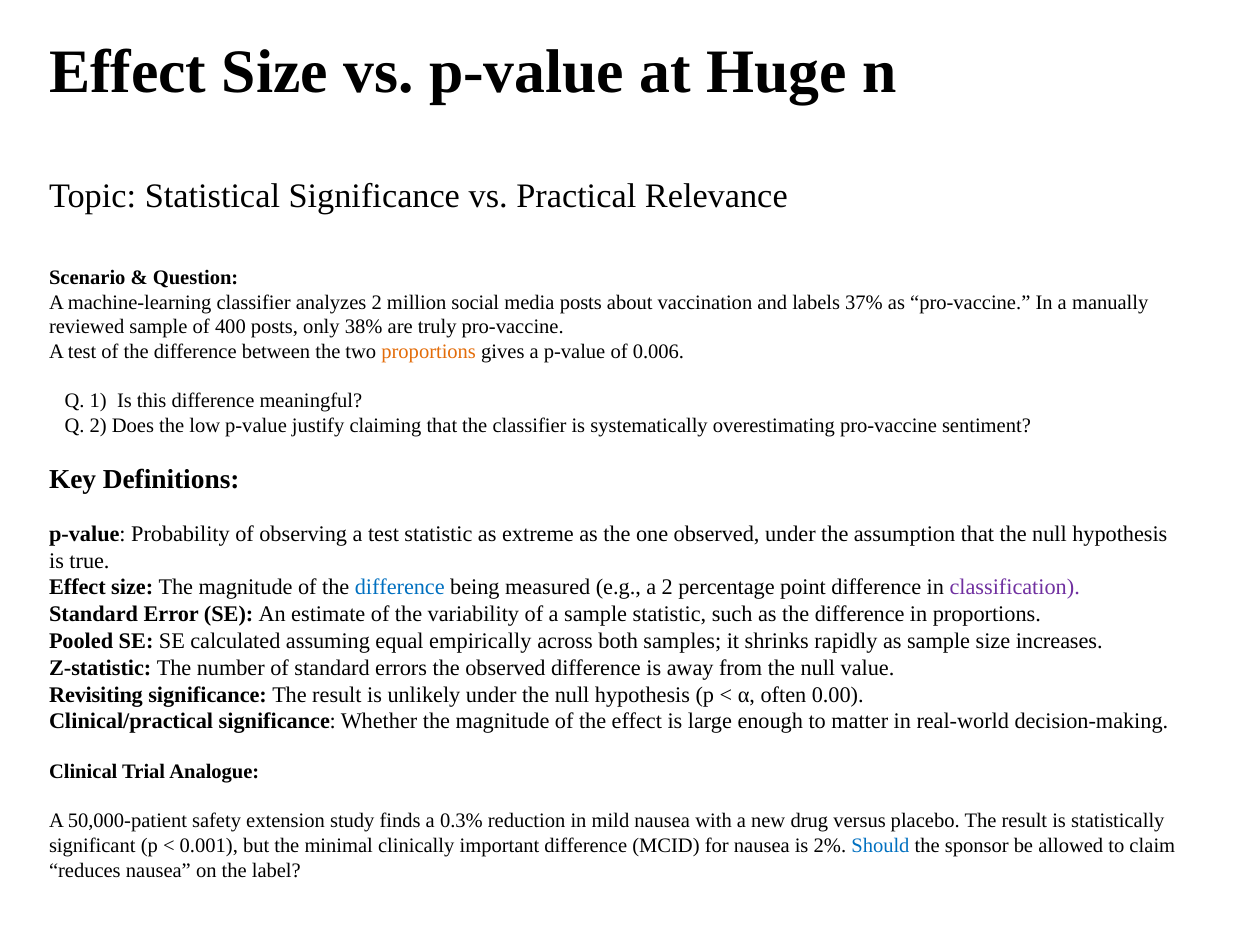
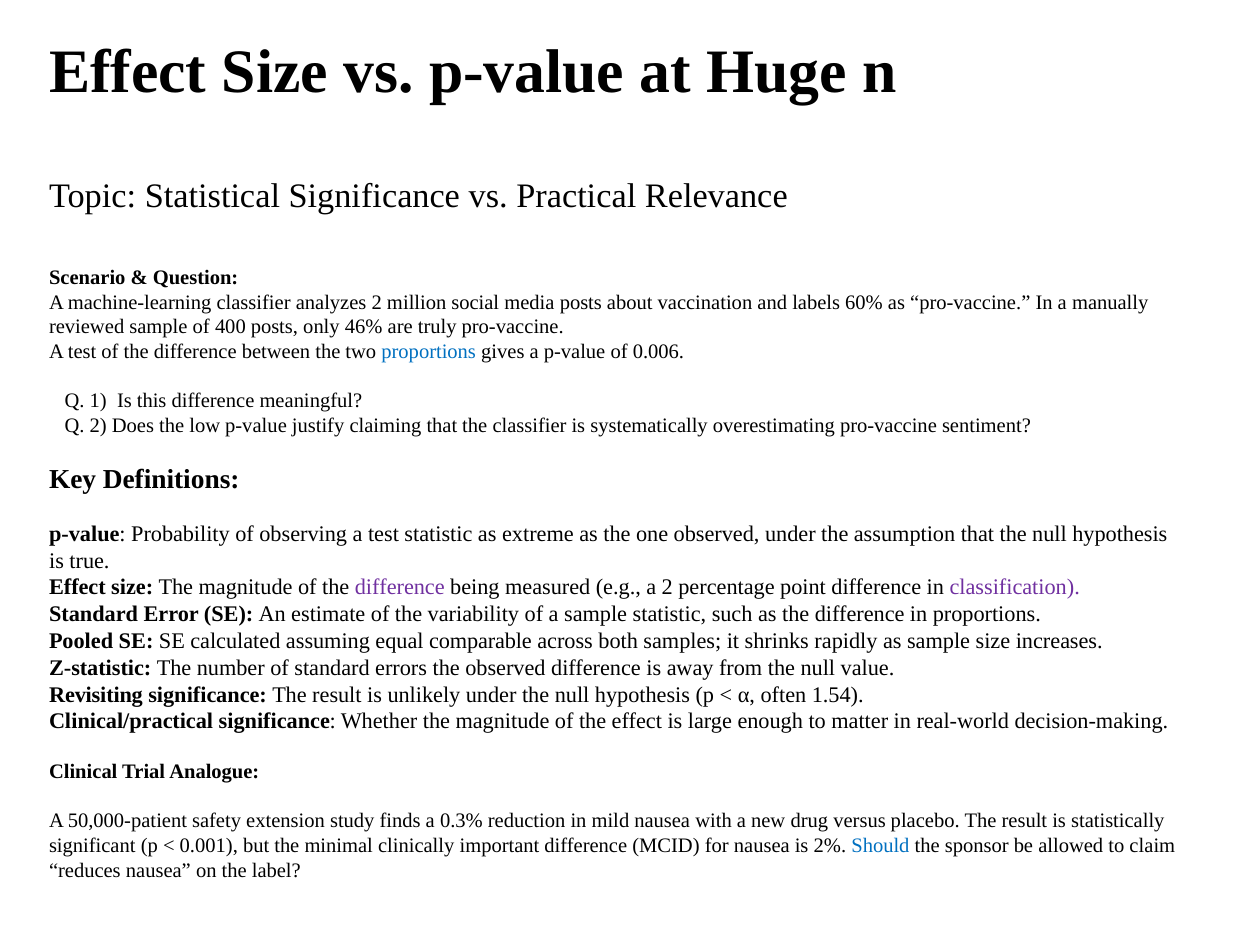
37%: 37% -> 60%
38%: 38% -> 46%
proportions at (429, 352) colour: orange -> blue
difference at (400, 587) colour: blue -> purple
empirically: empirically -> comparable
0.00: 0.00 -> 1.54
